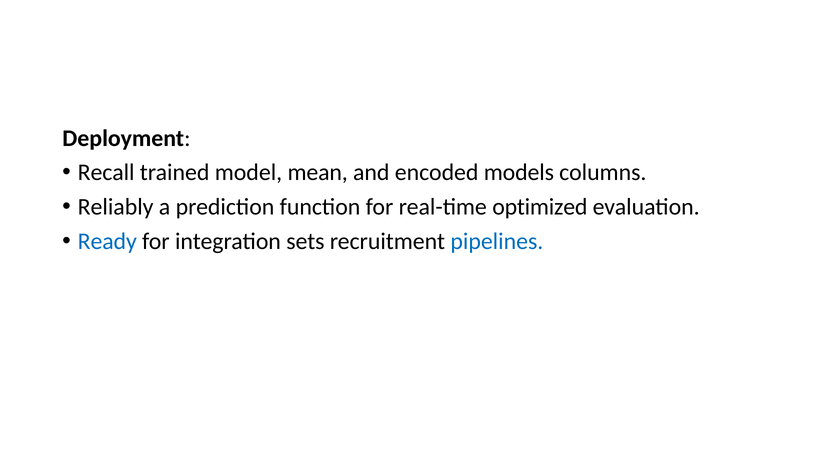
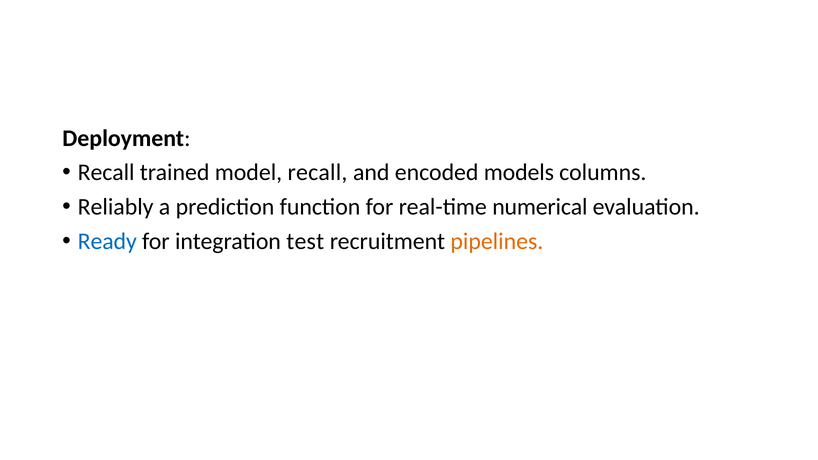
model mean: mean -> recall
optimized: optimized -> numerical
sets: sets -> test
pipelines colour: blue -> orange
